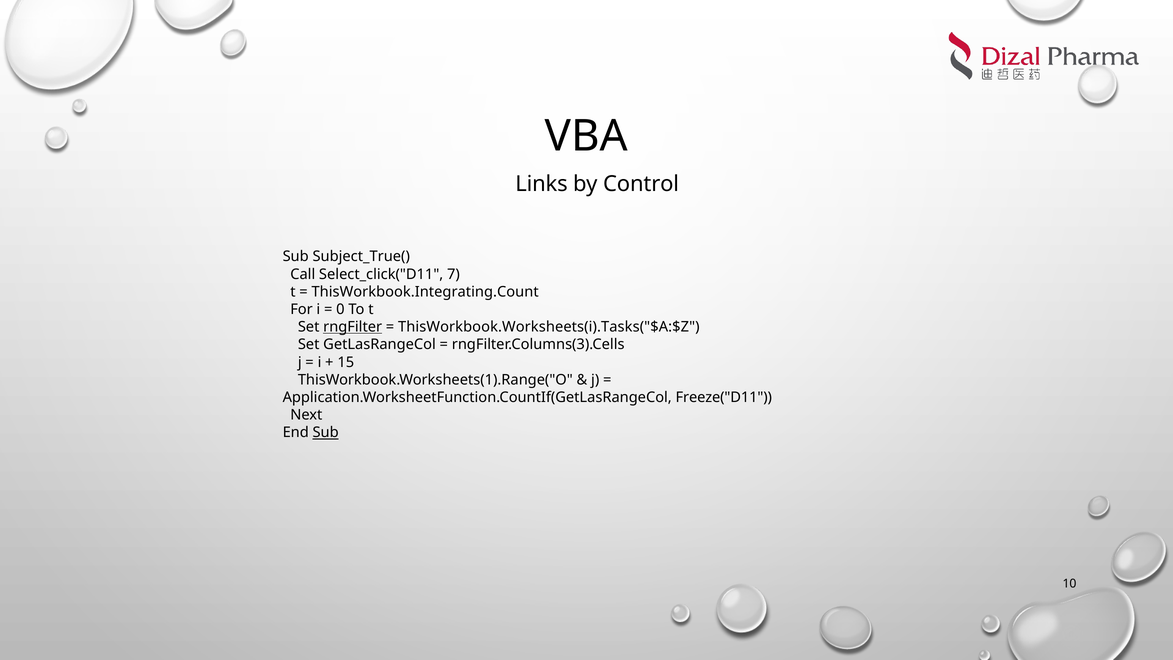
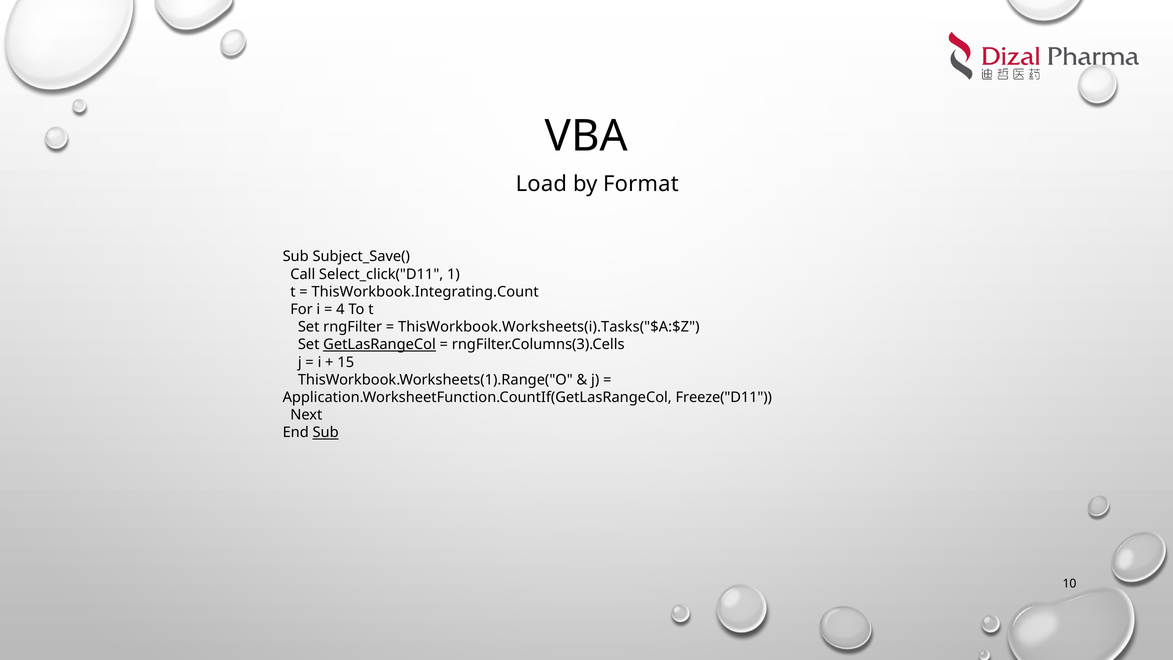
Links: Links -> Load
Control: Control -> Format
Subject_True(: Subject_True( -> Subject_Save(
7: 7 -> 1
0: 0 -> 4
rngFilter underline: present -> none
GetLasRangeCol underline: none -> present
